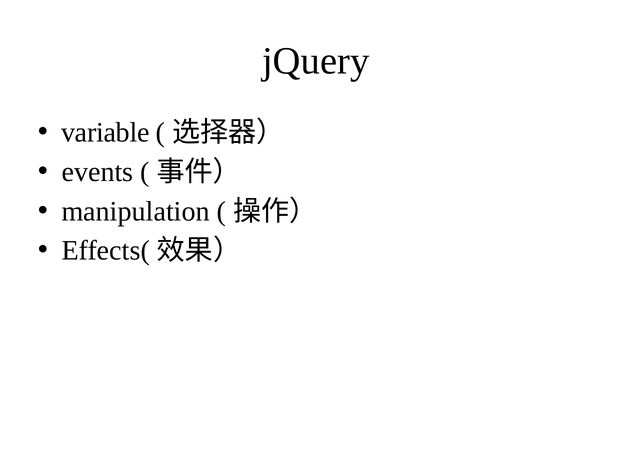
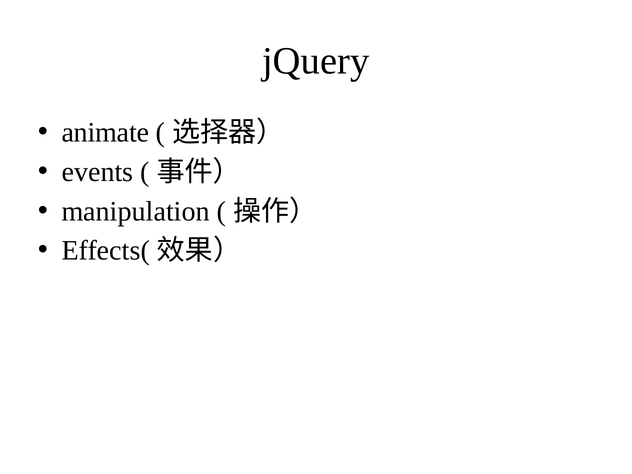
variable: variable -> animate
